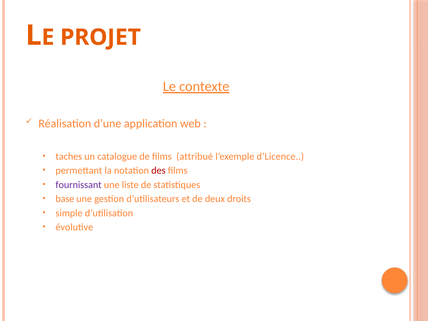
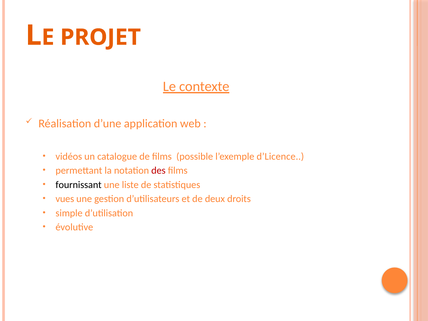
taches: taches -> vidéos
attribué: attribué -> possible
fournissant colour: purple -> black
base: base -> vues
